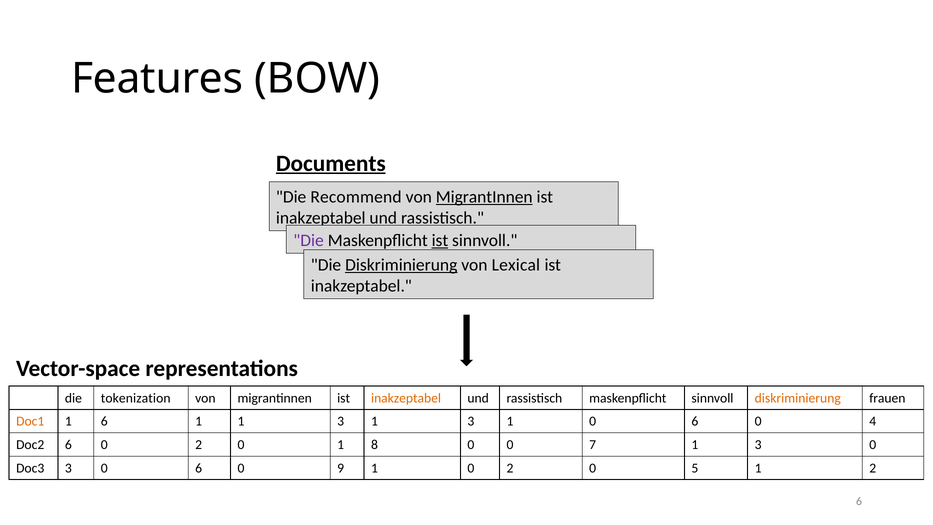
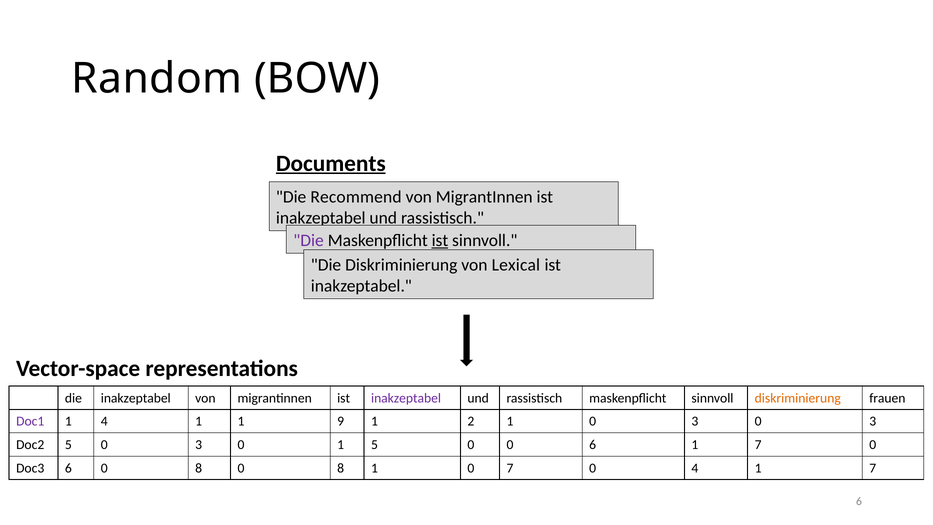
Features: Features -> Random
MigrantInnen at (484, 197) underline: present -> none
Diskriminierung at (401, 265) underline: present -> none
die tokenization: tokenization -> inakzeptabel
inakzeptabel at (406, 398) colour: orange -> purple
Doc1 colour: orange -> purple
1 6: 6 -> 4
1 1 3: 3 -> 9
3 at (471, 421): 3 -> 2
1 0 6: 6 -> 3
4 at (873, 421): 4 -> 3
Doc2 6: 6 -> 5
2 at (199, 445): 2 -> 3
1 8: 8 -> 5
0 7: 7 -> 6
3 at (758, 445): 3 -> 7
Doc3 3: 3 -> 6
6 at (199, 468): 6 -> 8
9 at (341, 468): 9 -> 8
1 0 2: 2 -> 7
0 5: 5 -> 4
2 at (873, 468): 2 -> 7
